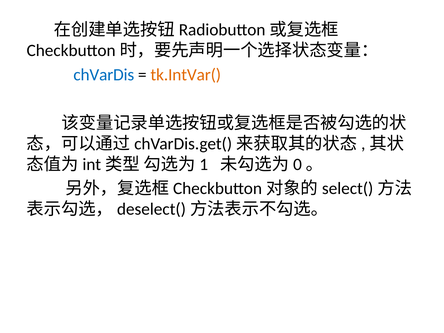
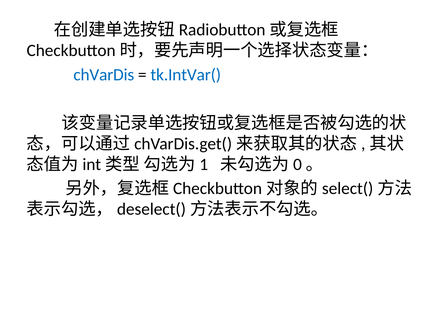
tk.IntVar( colour: orange -> blue
